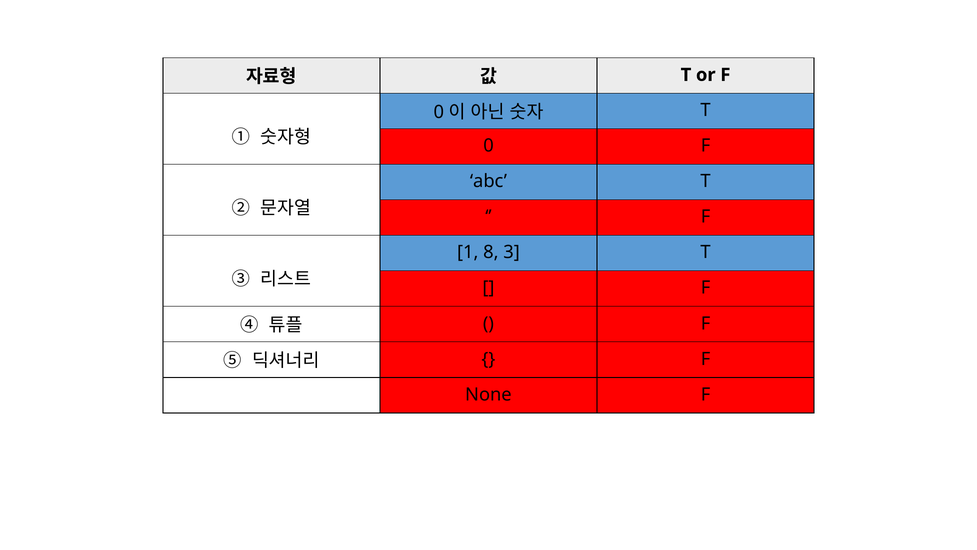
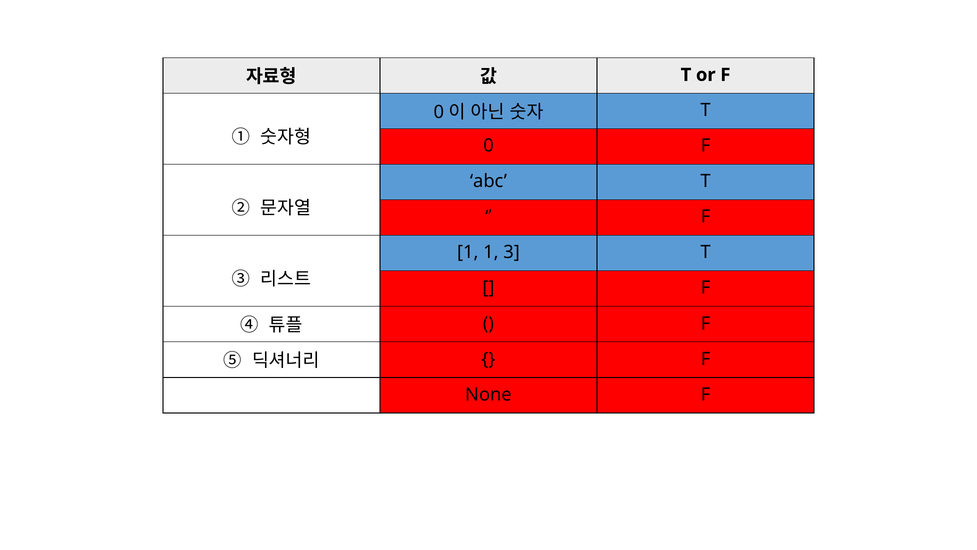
1 8: 8 -> 1
